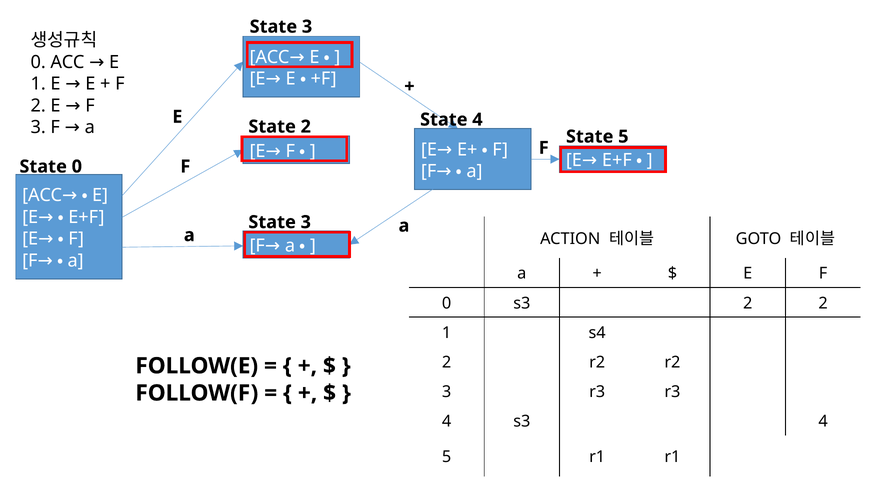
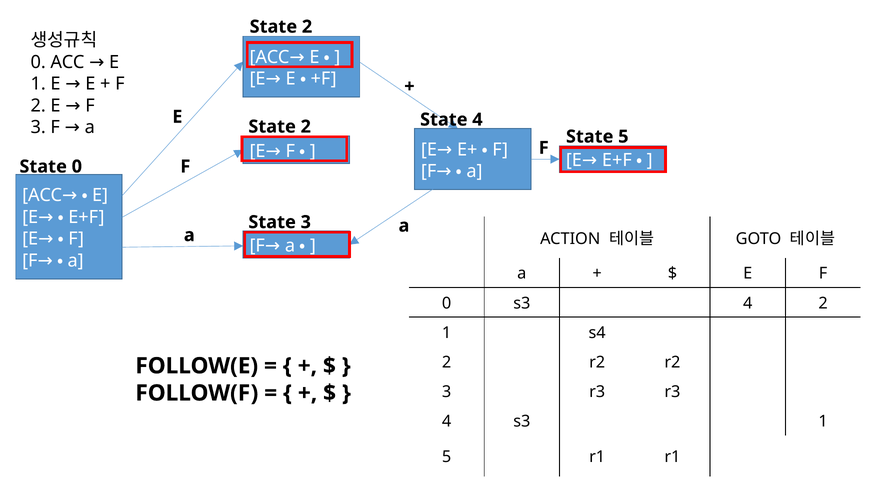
3 at (307, 27): 3 -> 2
s3 2: 2 -> 4
s3 4: 4 -> 1
